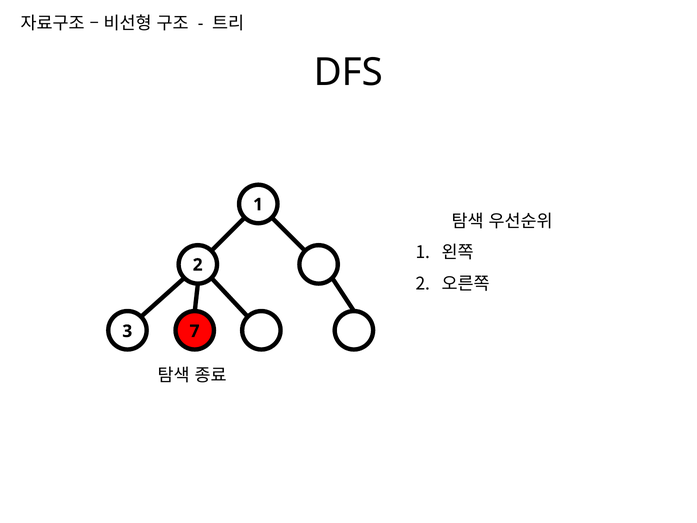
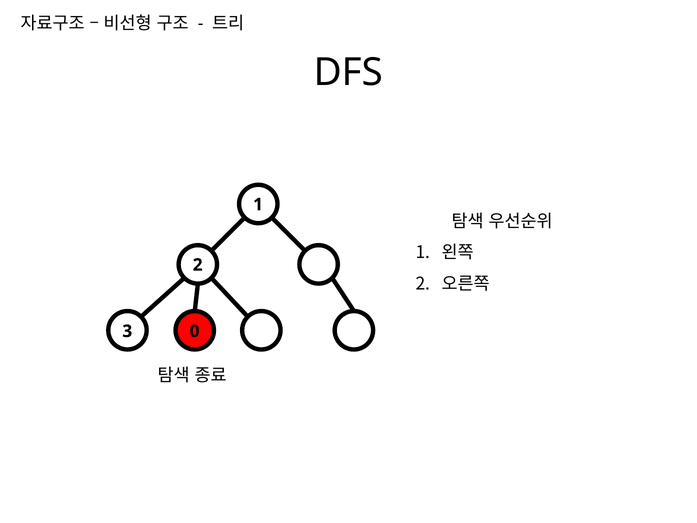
7: 7 -> 0
